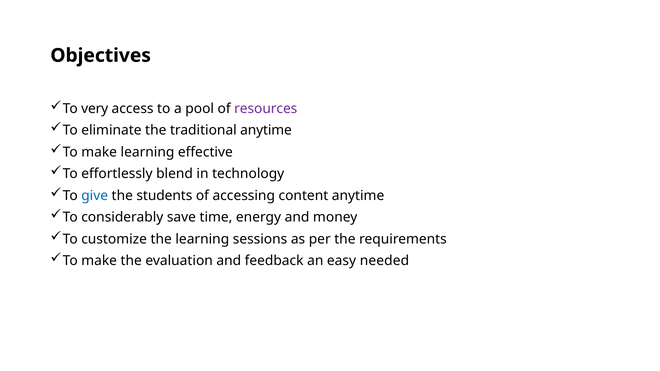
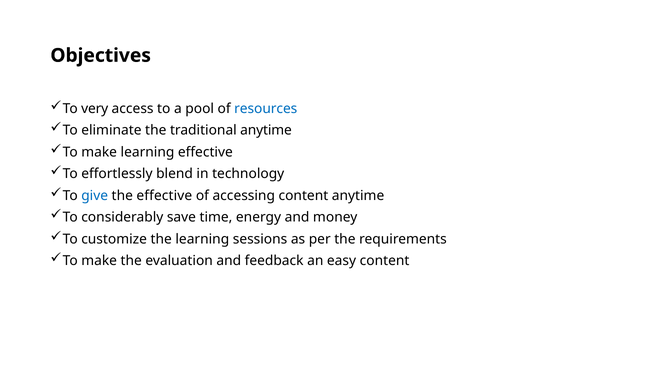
resources colour: purple -> blue
the students: students -> effective
easy needed: needed -> content
